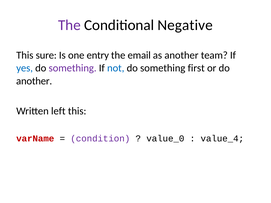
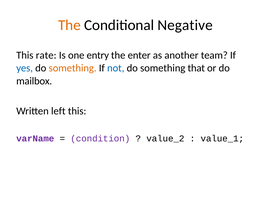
The at (69, 25) colour: purple -> orange
sure: sure -> rate
email: email -> enter
something at (73, 68) colour: purple -> orange
first: first -> that
another at (34, 81): another -> mailbox
varName colour: red -> purple
value_0: value_0 -> value_2
value_4: value_4 -> value_1
